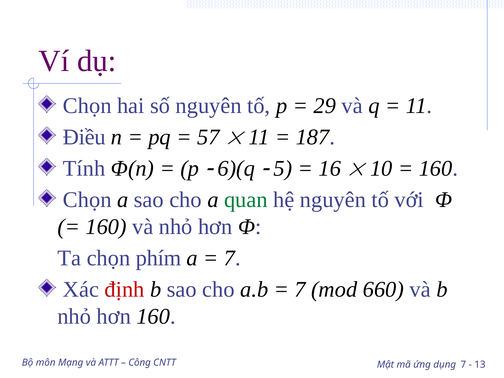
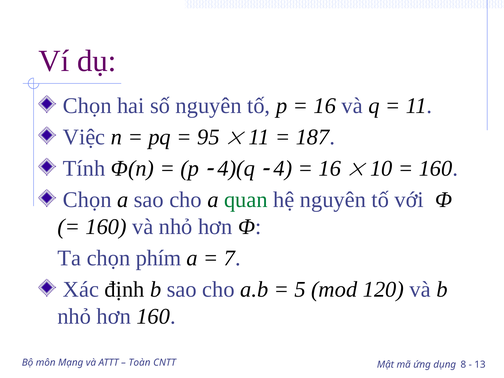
29 at (325, 106): 29 -> 16
Điều: Điều -> Việc
57: 57 -> 95
6)(q: 6)(q -> 4)(q
5: 5 -> 4
định colour: red -> black
7 at (300, 289): 7 -> 5
660: 660 -> 120
Công: Công -> Toàn
7 at (463, 365): 7 -> 8
